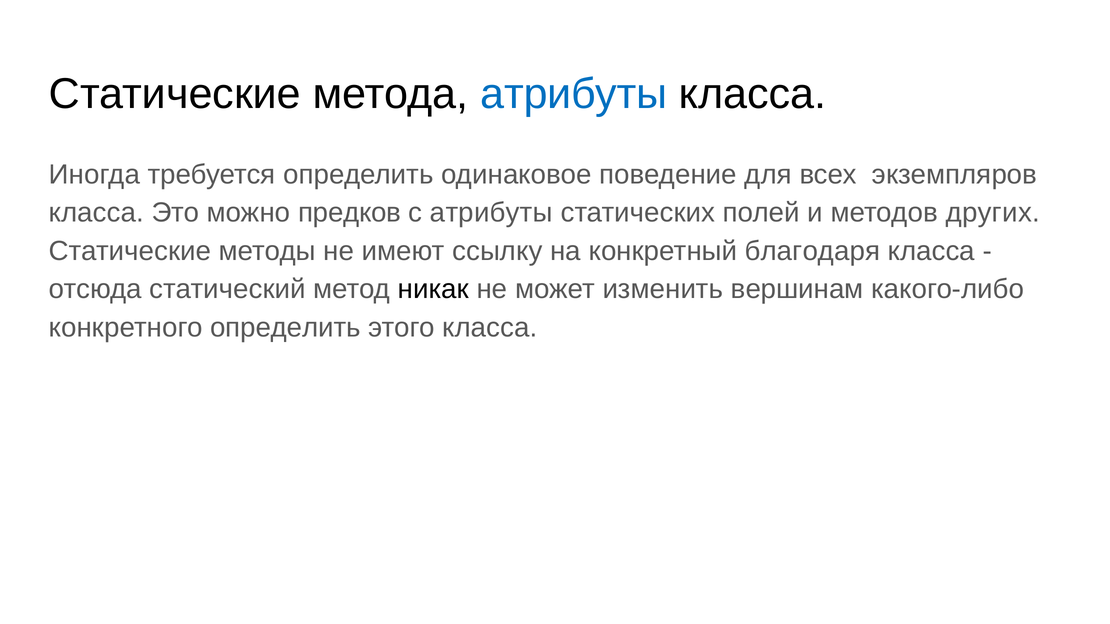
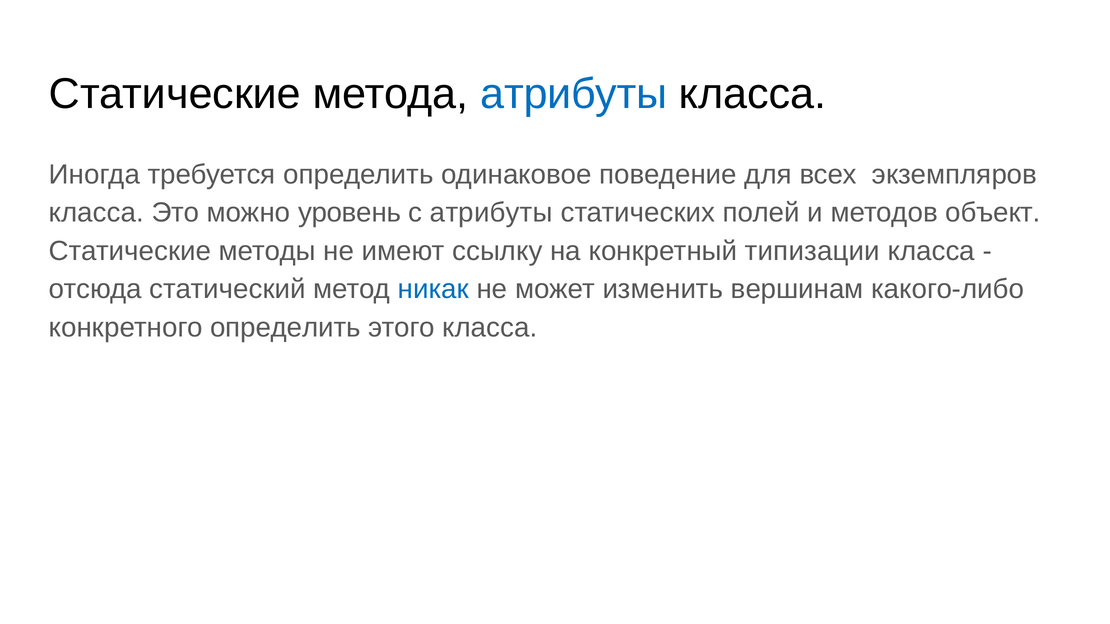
предков: предков -> уровень
других: других -> объект
благодаря: благодаря -> типизации
никак colour: black -> blue
